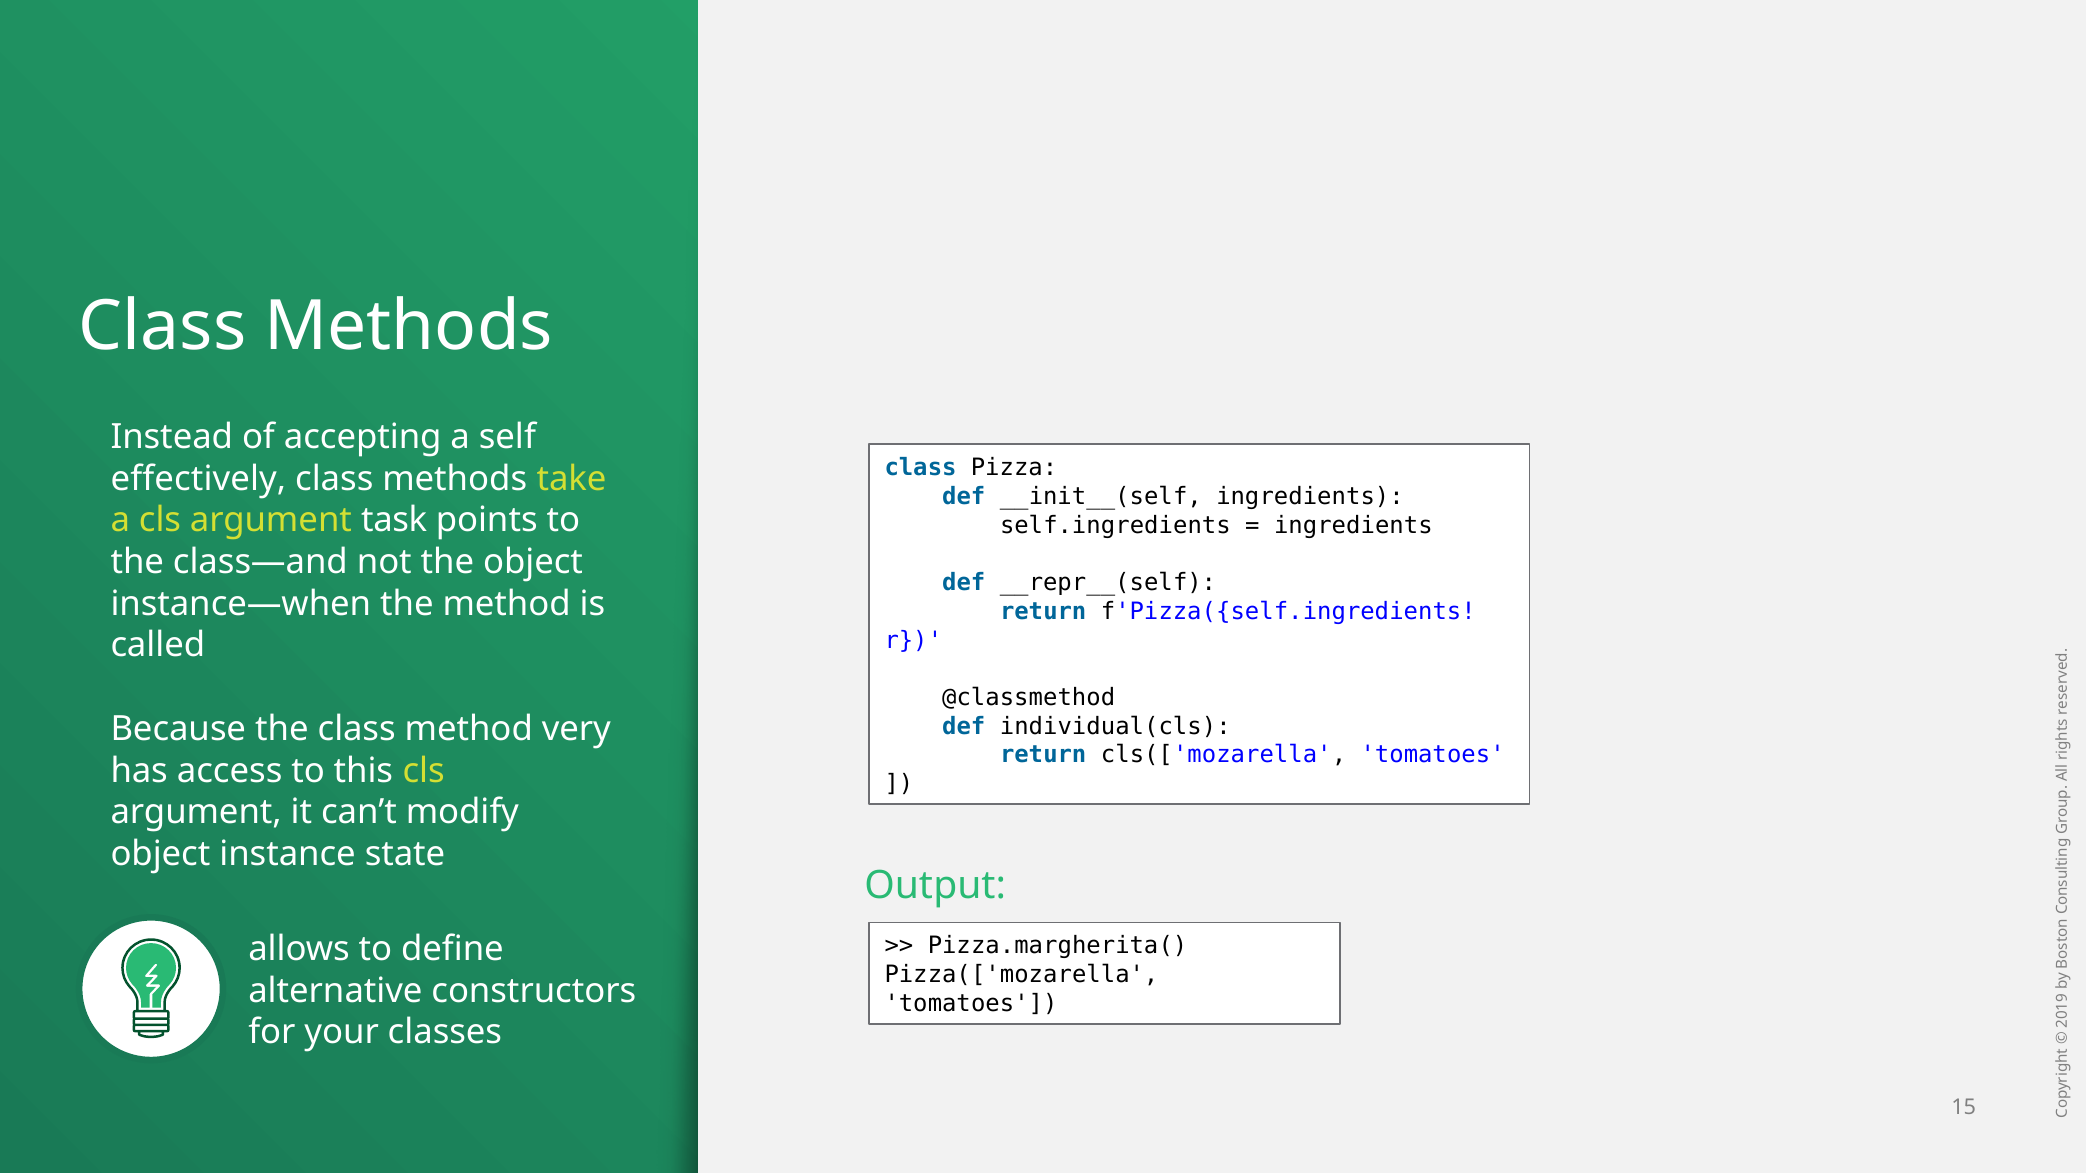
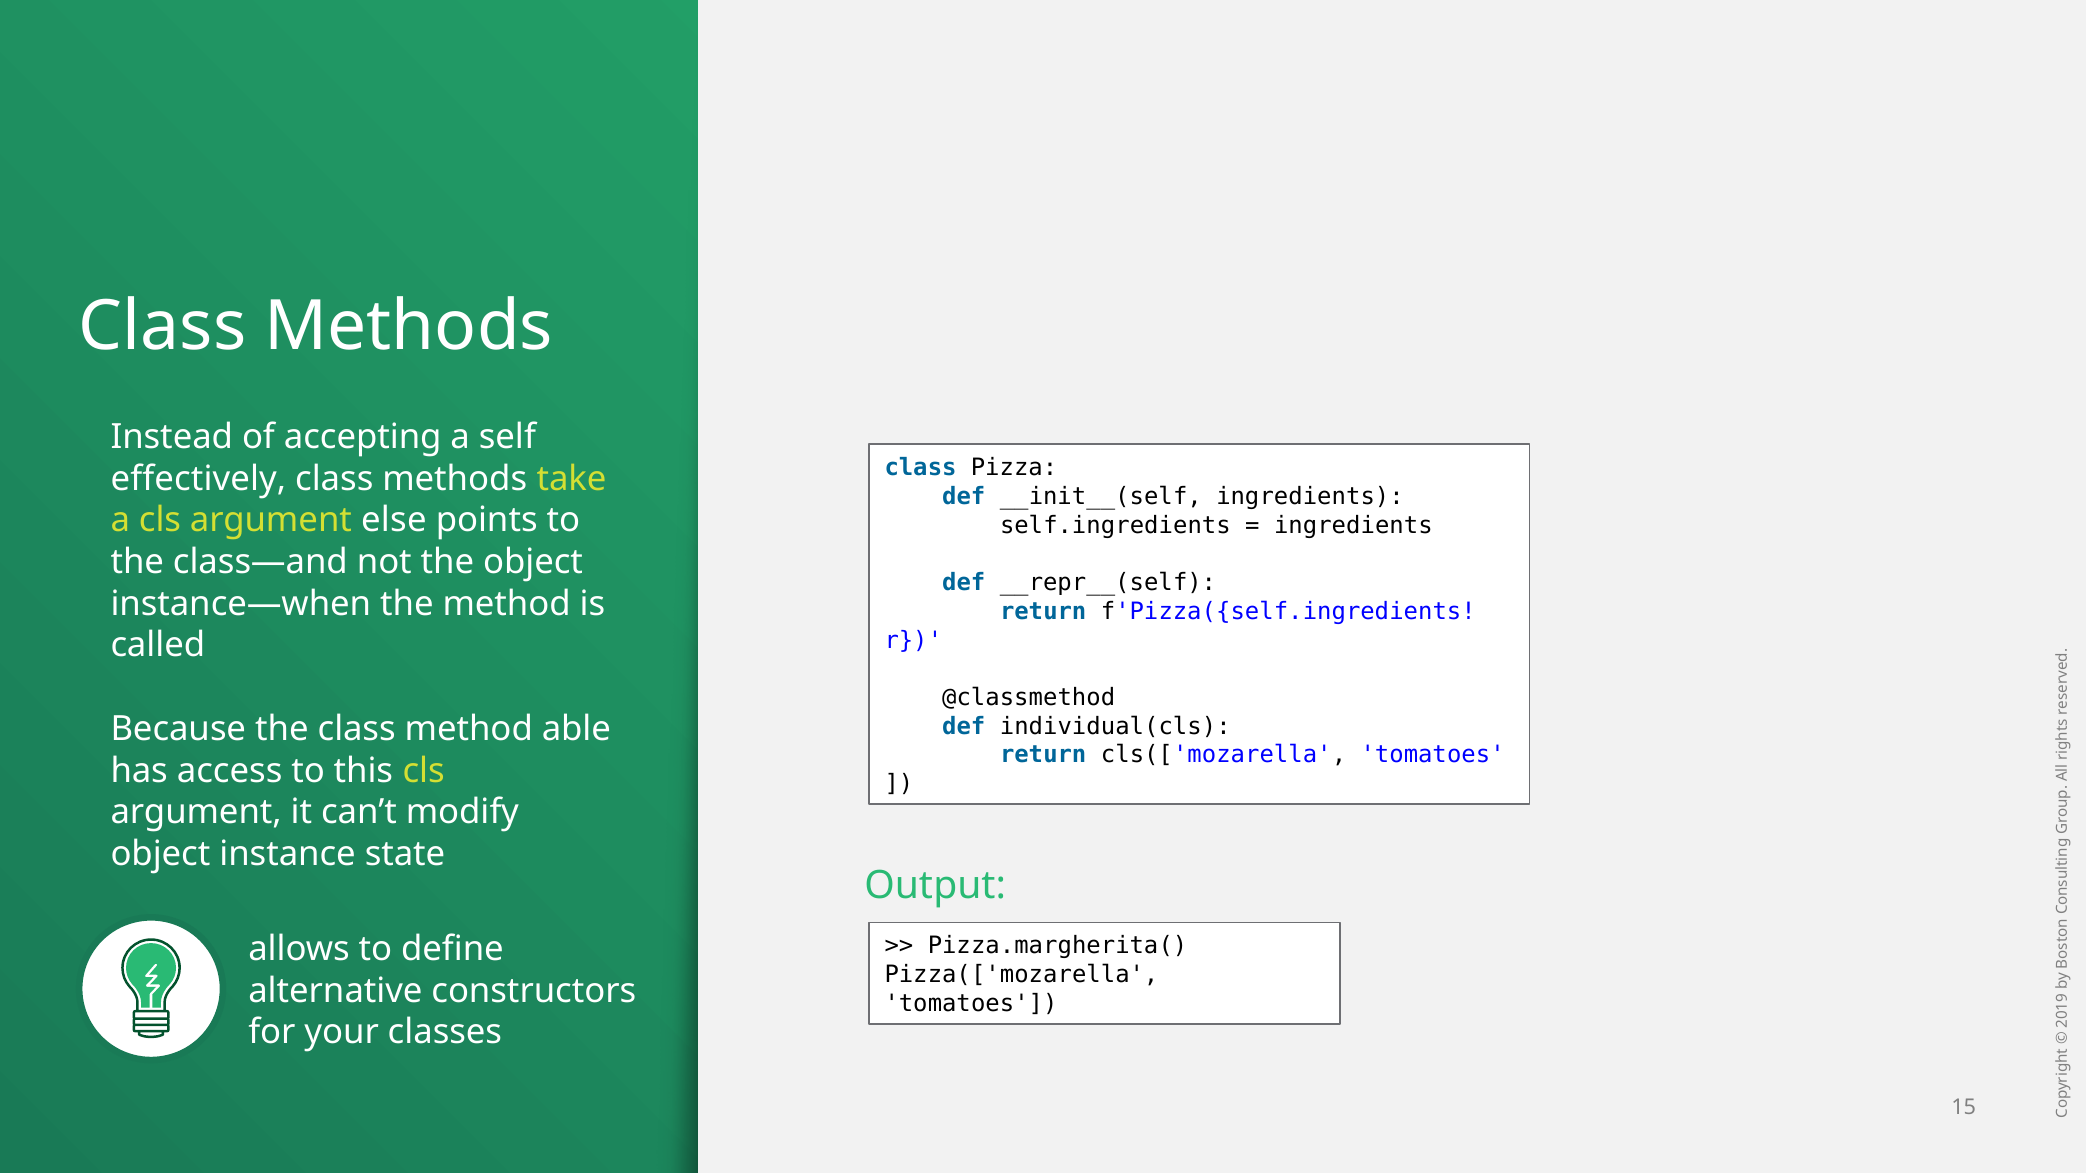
task: task -> else
very: very -> able
